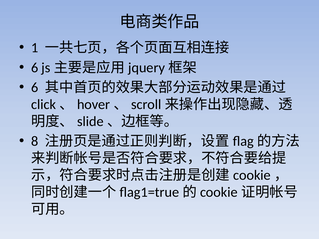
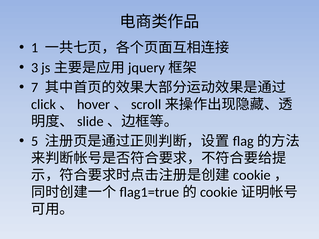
6 at (35, 68): 6 -> 3
6 at (35, 88): 6 -> 7
8: 8 -> 5
